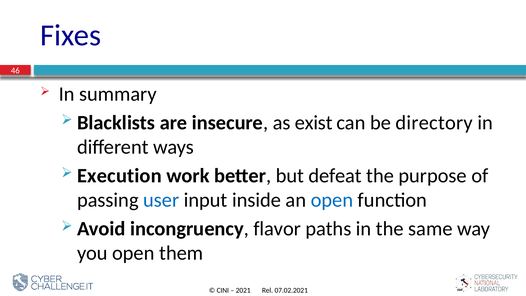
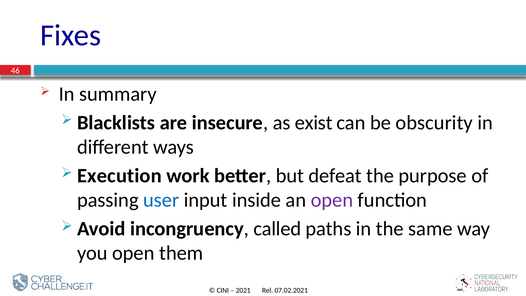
directory: directory -> obscurity
open at (332, 200) colour: blue -> purple
flavor: flavor -> called
